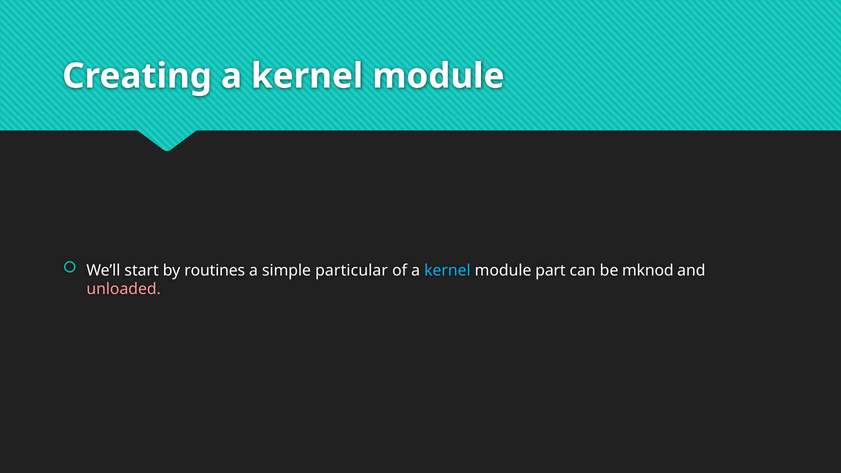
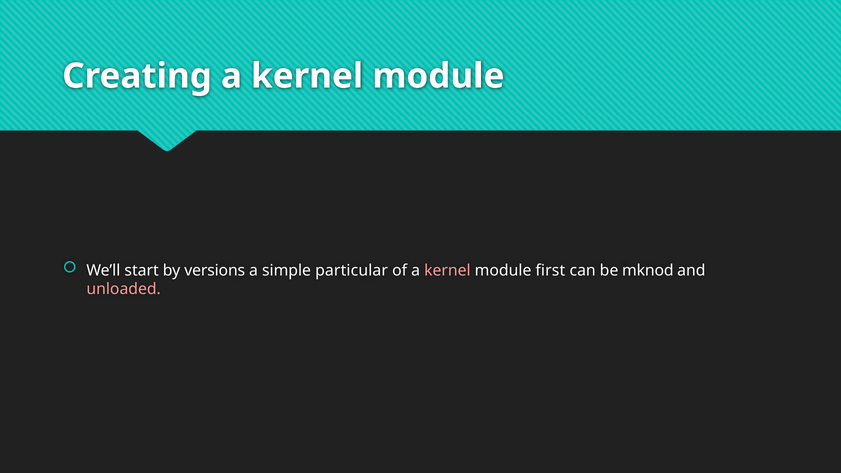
routines: routines -> versions
kernel at (447, 270) colour: light blue -> pink
part: part -> first
